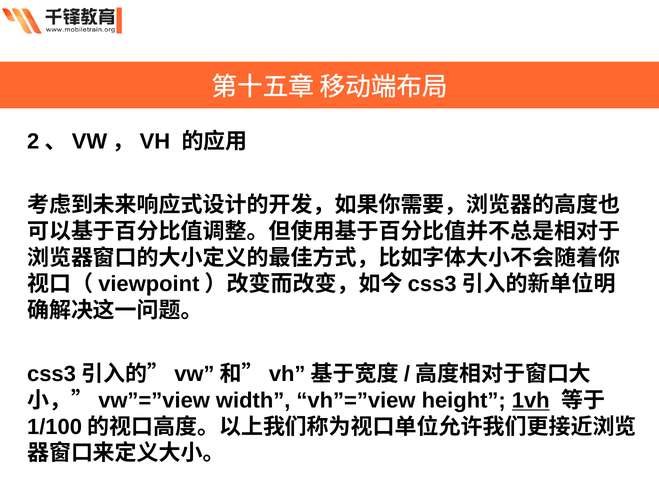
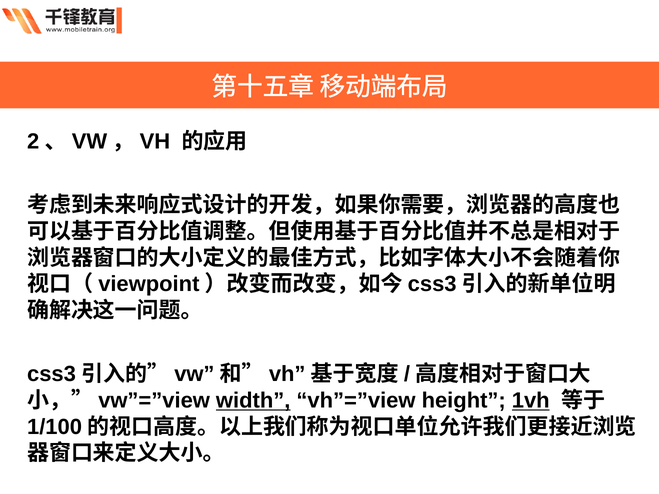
width underline: none -> present
